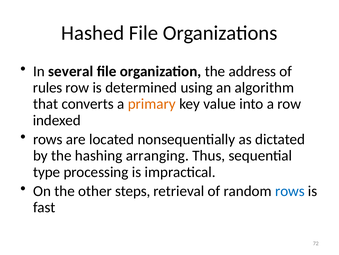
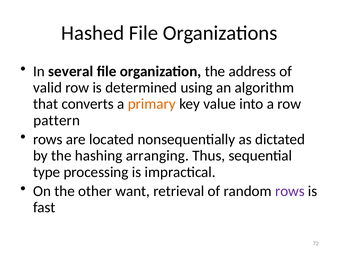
rules: rules -> valid
indexed: indexed -> pattern
steps: steps -> want
rows at (290, 191) colour: blue -> purple
